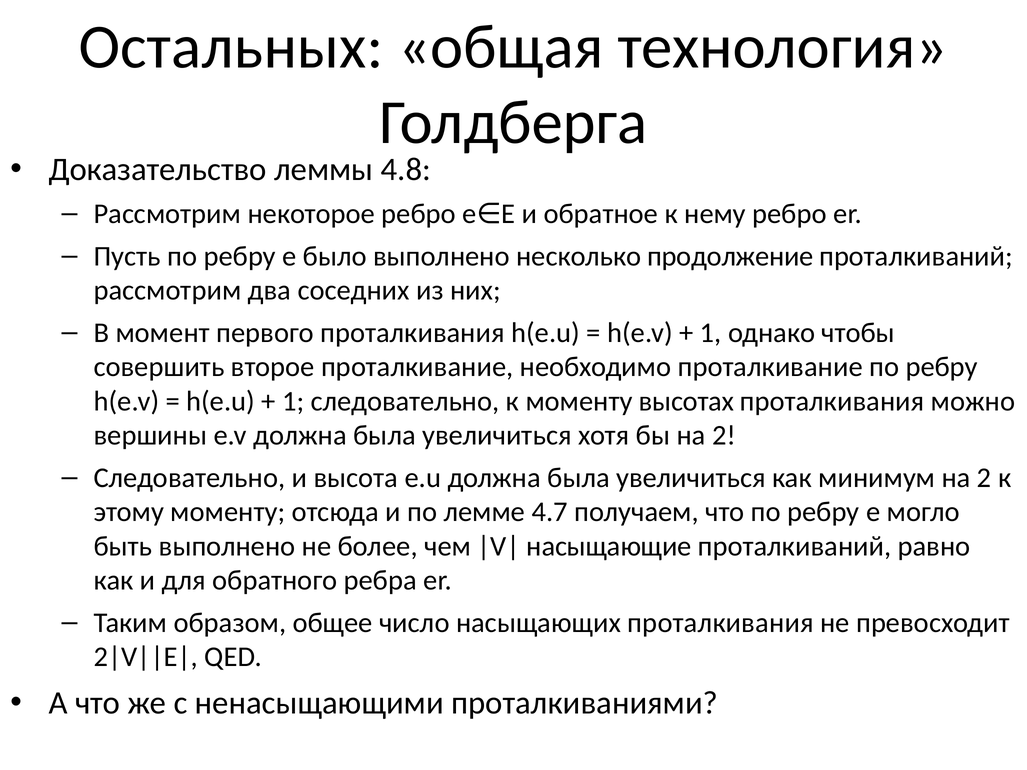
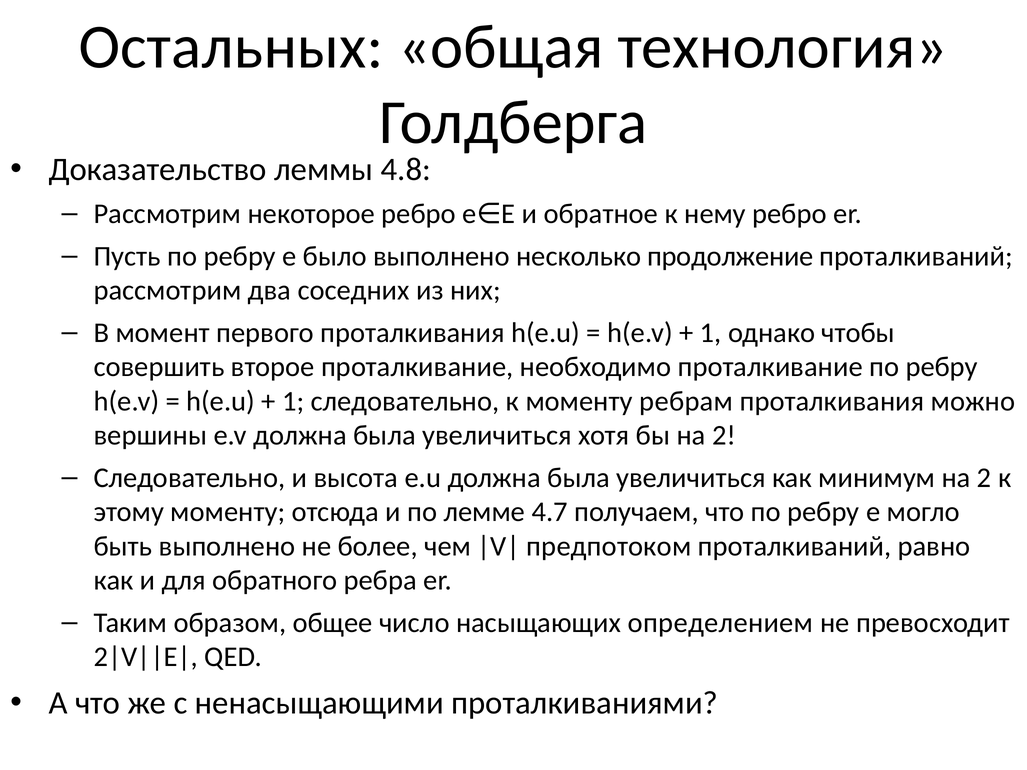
высотах: высотах -> ребрам
насыщающие: насыщающие -> предпотоком
насыщающих проталкивания: проталкивания -> определением
